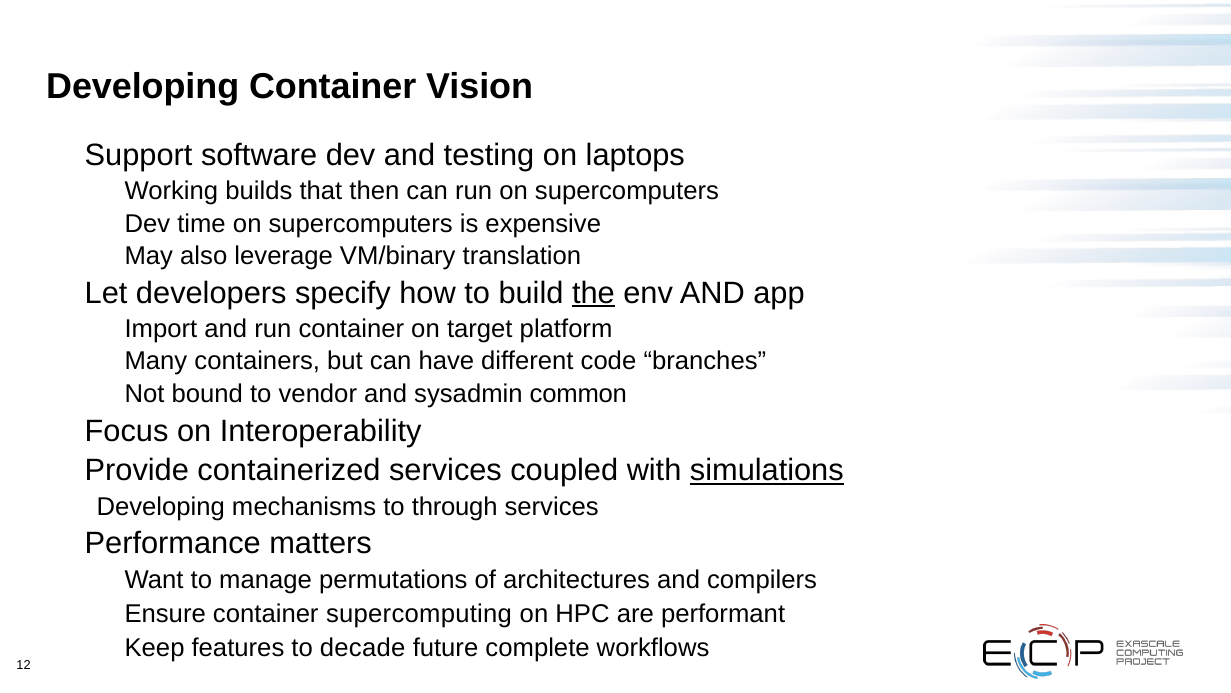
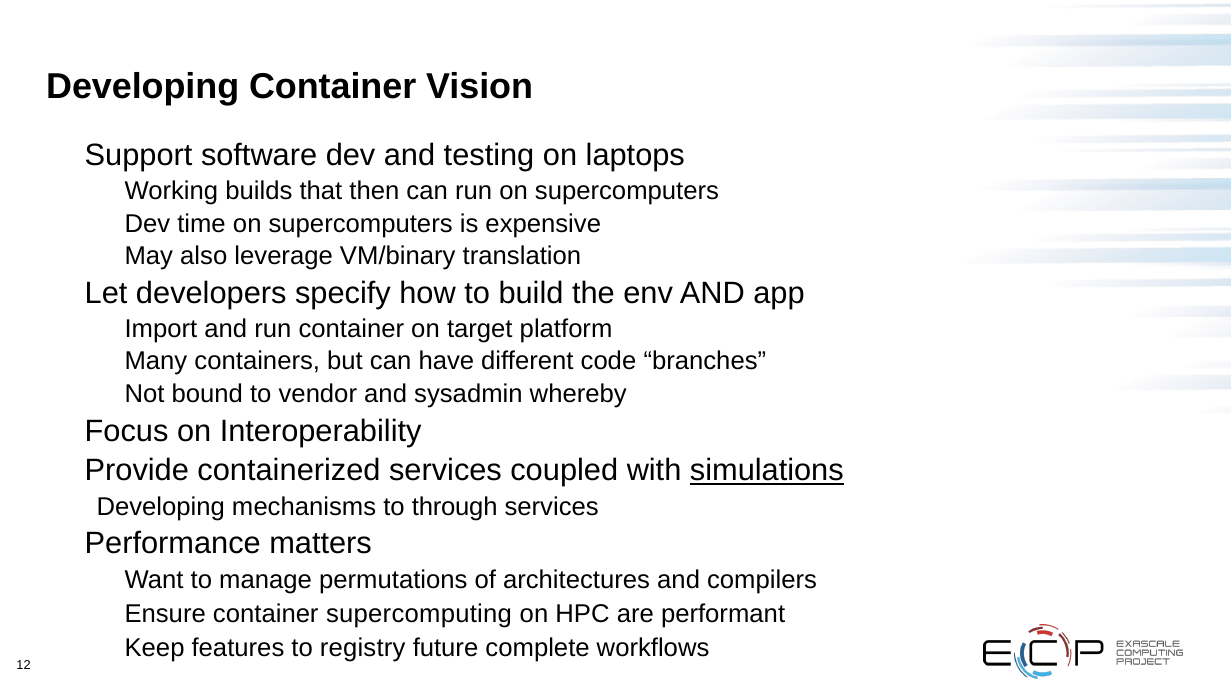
the underline: present -> none
common: common -> whereby
decade: decade -> registry
